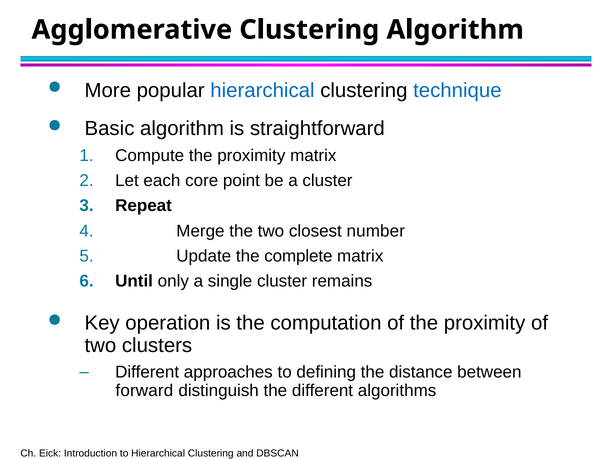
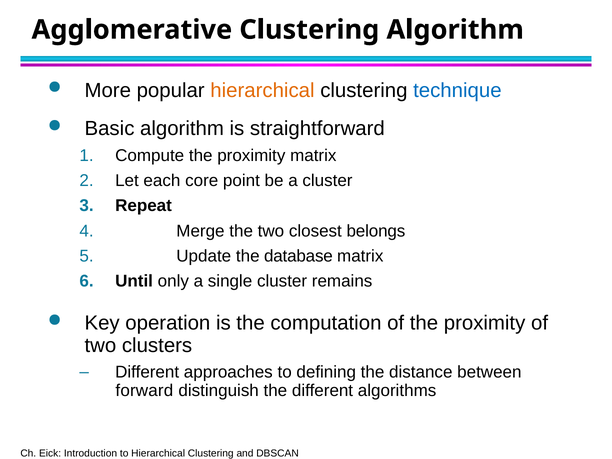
hierarchical at (262, 90) colour: blue -> orange
number: number -> belongs
complete: complete -> database
